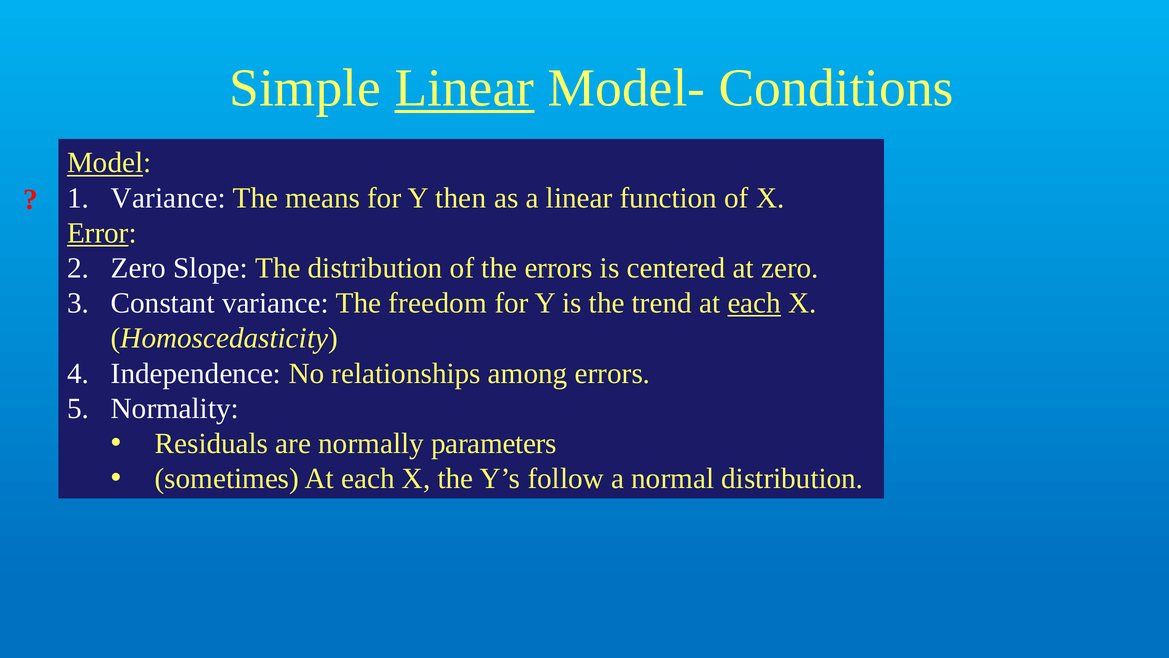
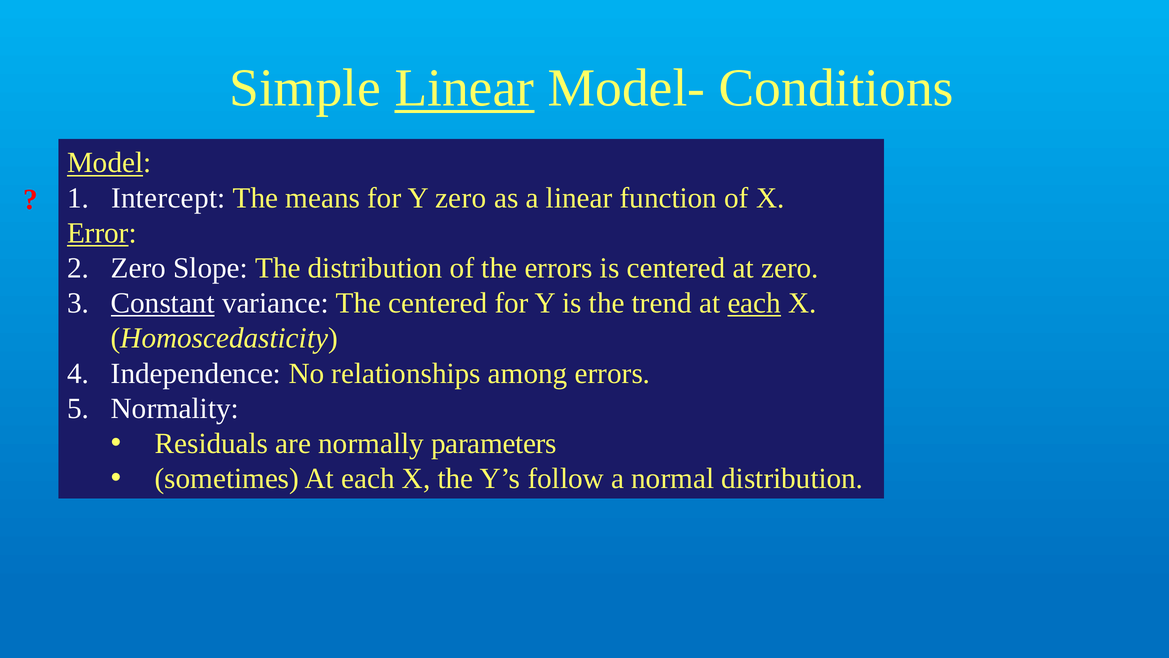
Variance at (168, 198): Variance -> Intercept
Y then: then -> zero
Constant underline: none -> present
The freedom: freedom -> centered
